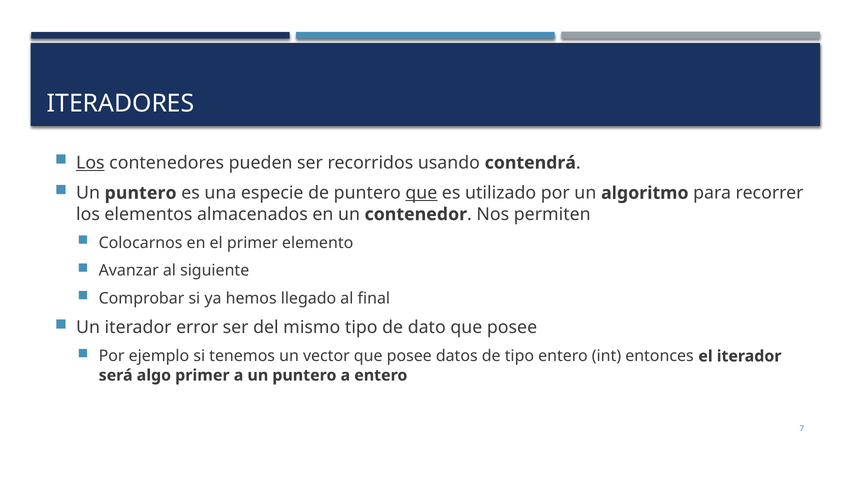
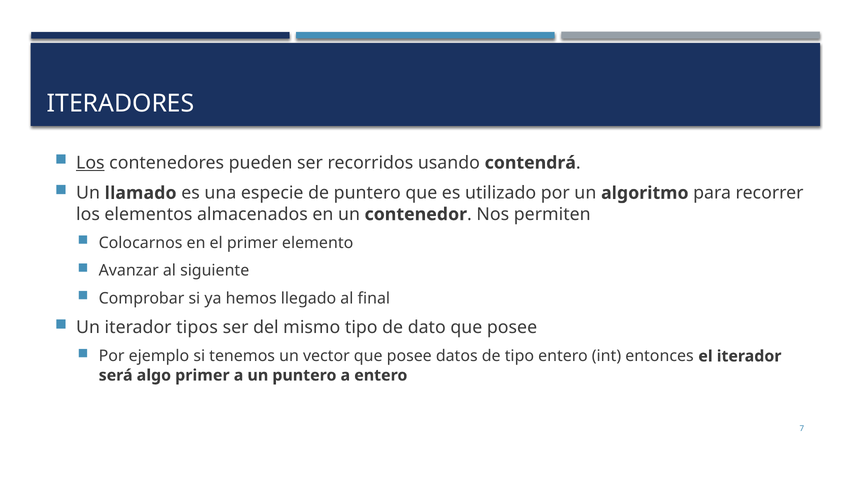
puntero at (141, 193): puntero -> llamado
que at (421, 193) underline: present -> none
error: error -> tipos
